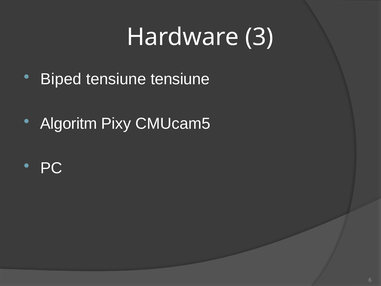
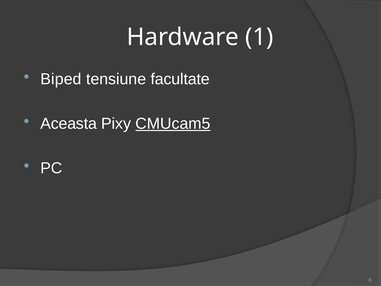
3: 3 -> 1
tensiune tensiune: tensiune -> facultate
Algoritm: Algoritm -> Aceasta
CMUcam5 underline: none -> present
